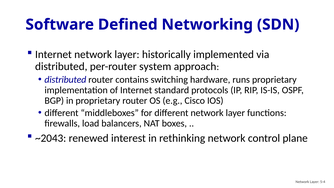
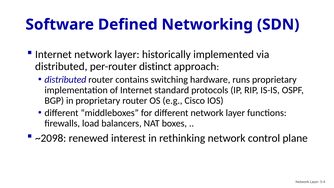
system: system -> distinct
~2043: ~2043 -> ~2098
